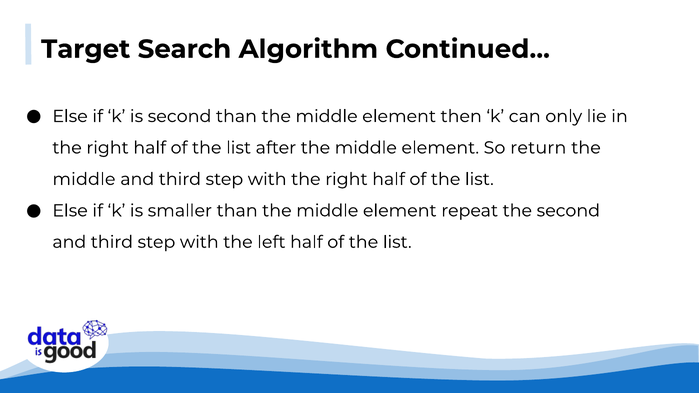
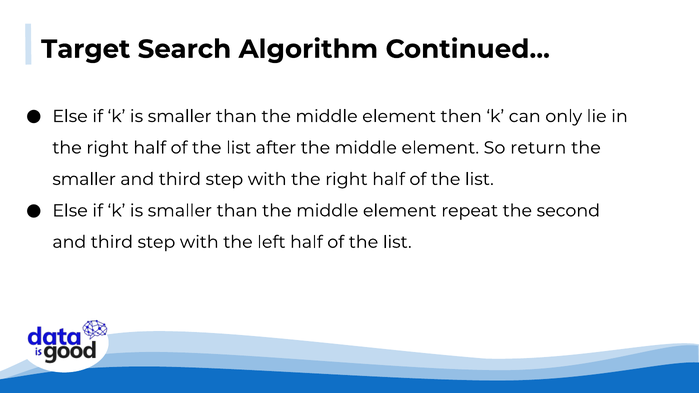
second at (180, 116): second -> smaller
middle at (84, 179): middle -> smaller
